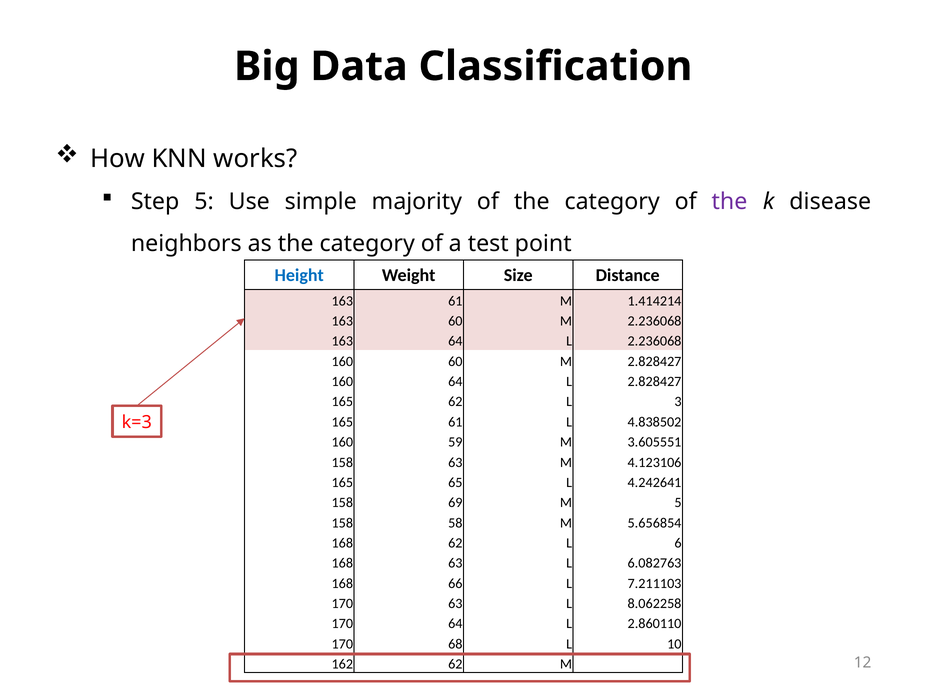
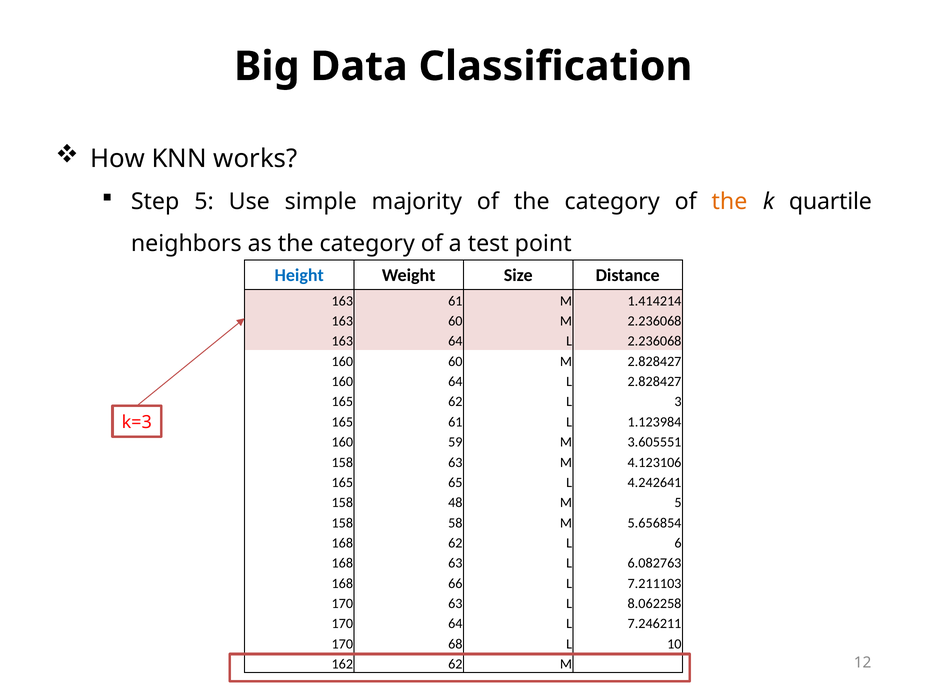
the at (729, 202) colour: purple -> orange
disease: disease -> quartile
4.838502: 4.838502 -> 1.123984
69: 69 -> 48
2.860110: 2.860110 -> 7.246211
